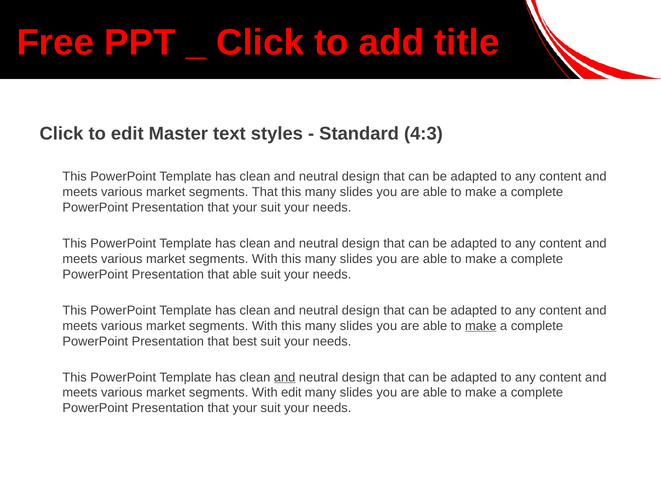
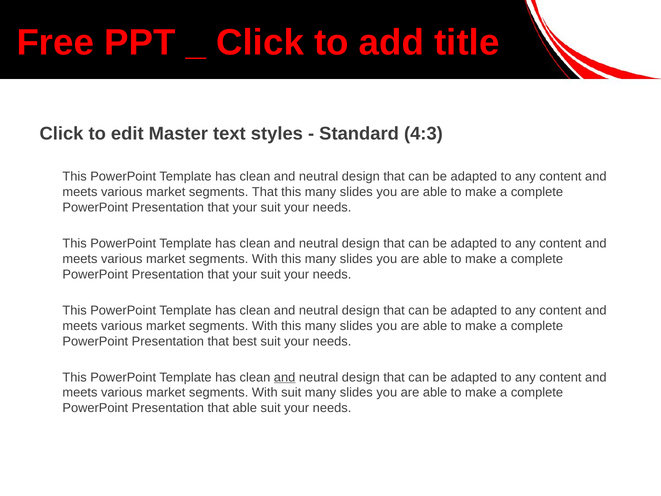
able at (245, 274): able -> your
make at (481, 326) underline: present -> none
With edit: edit -> suit
your at (245, 408): your -> able
